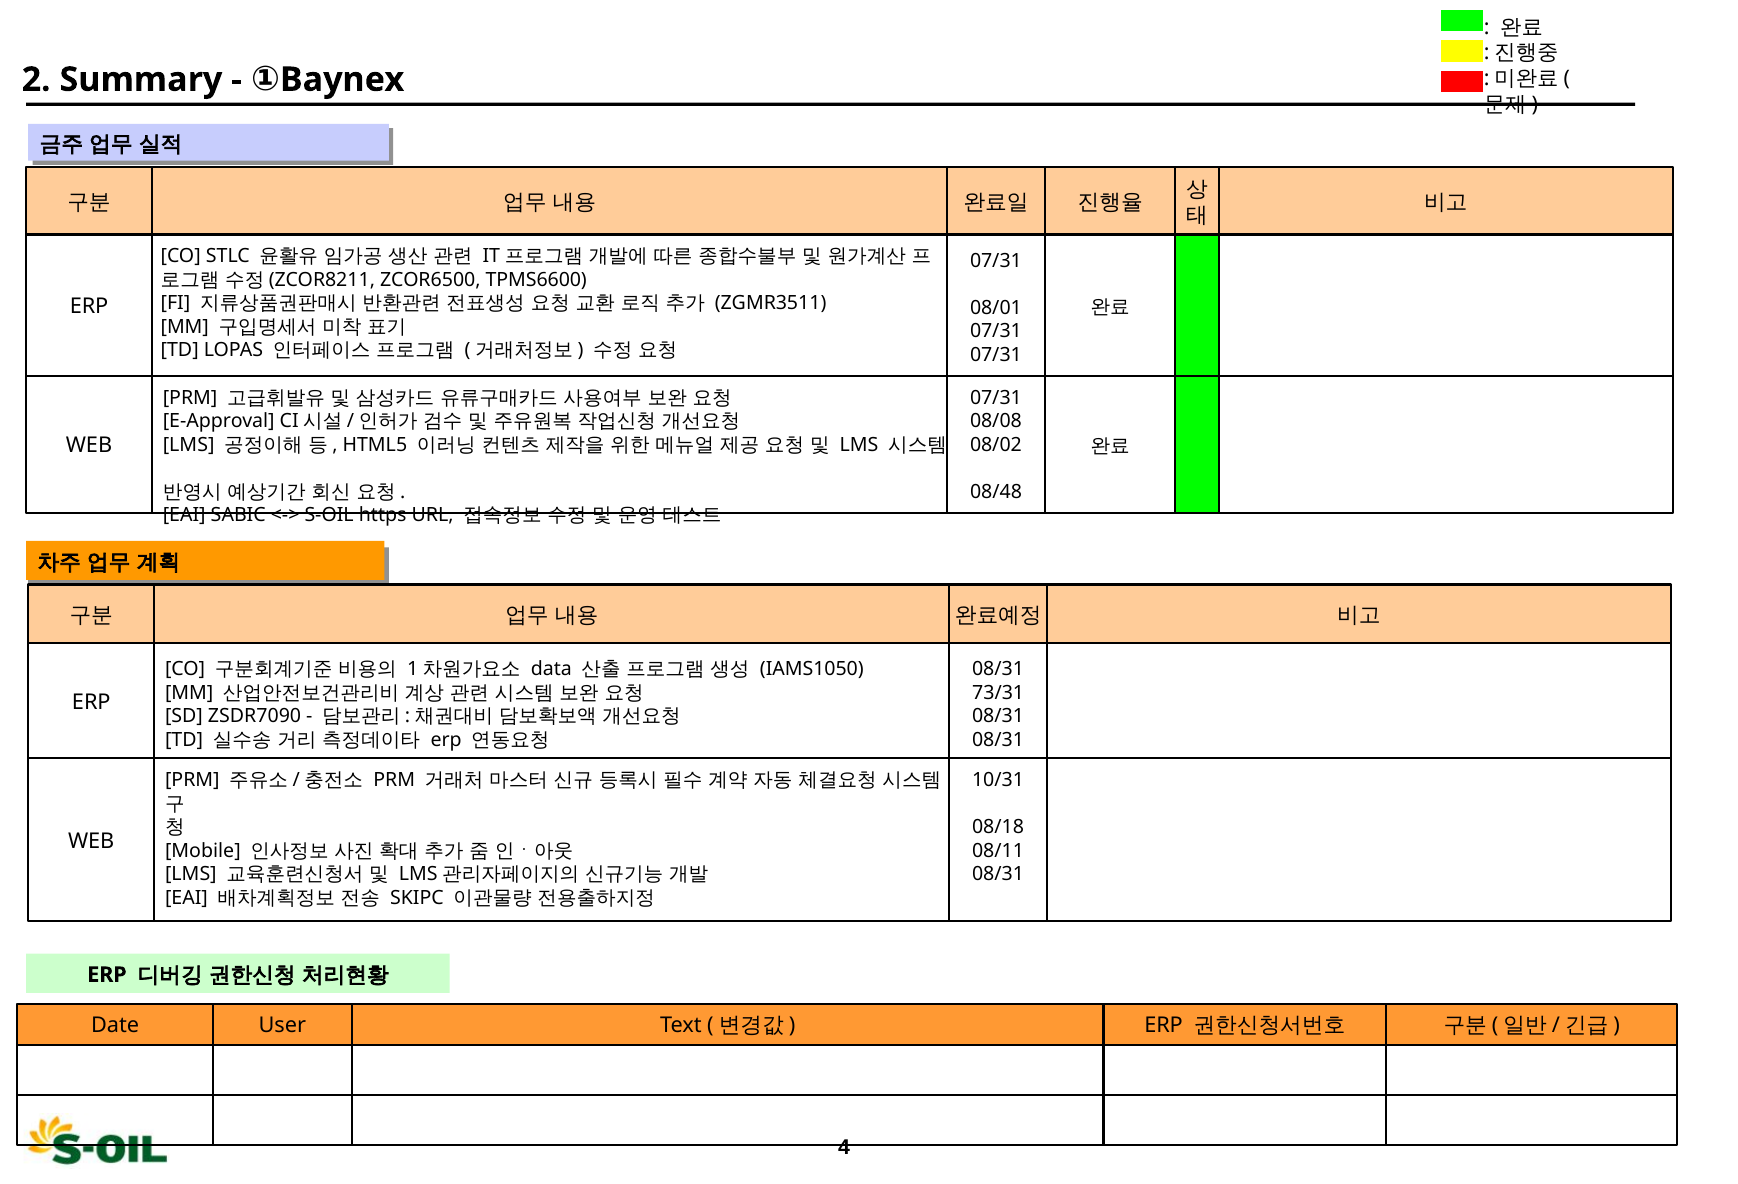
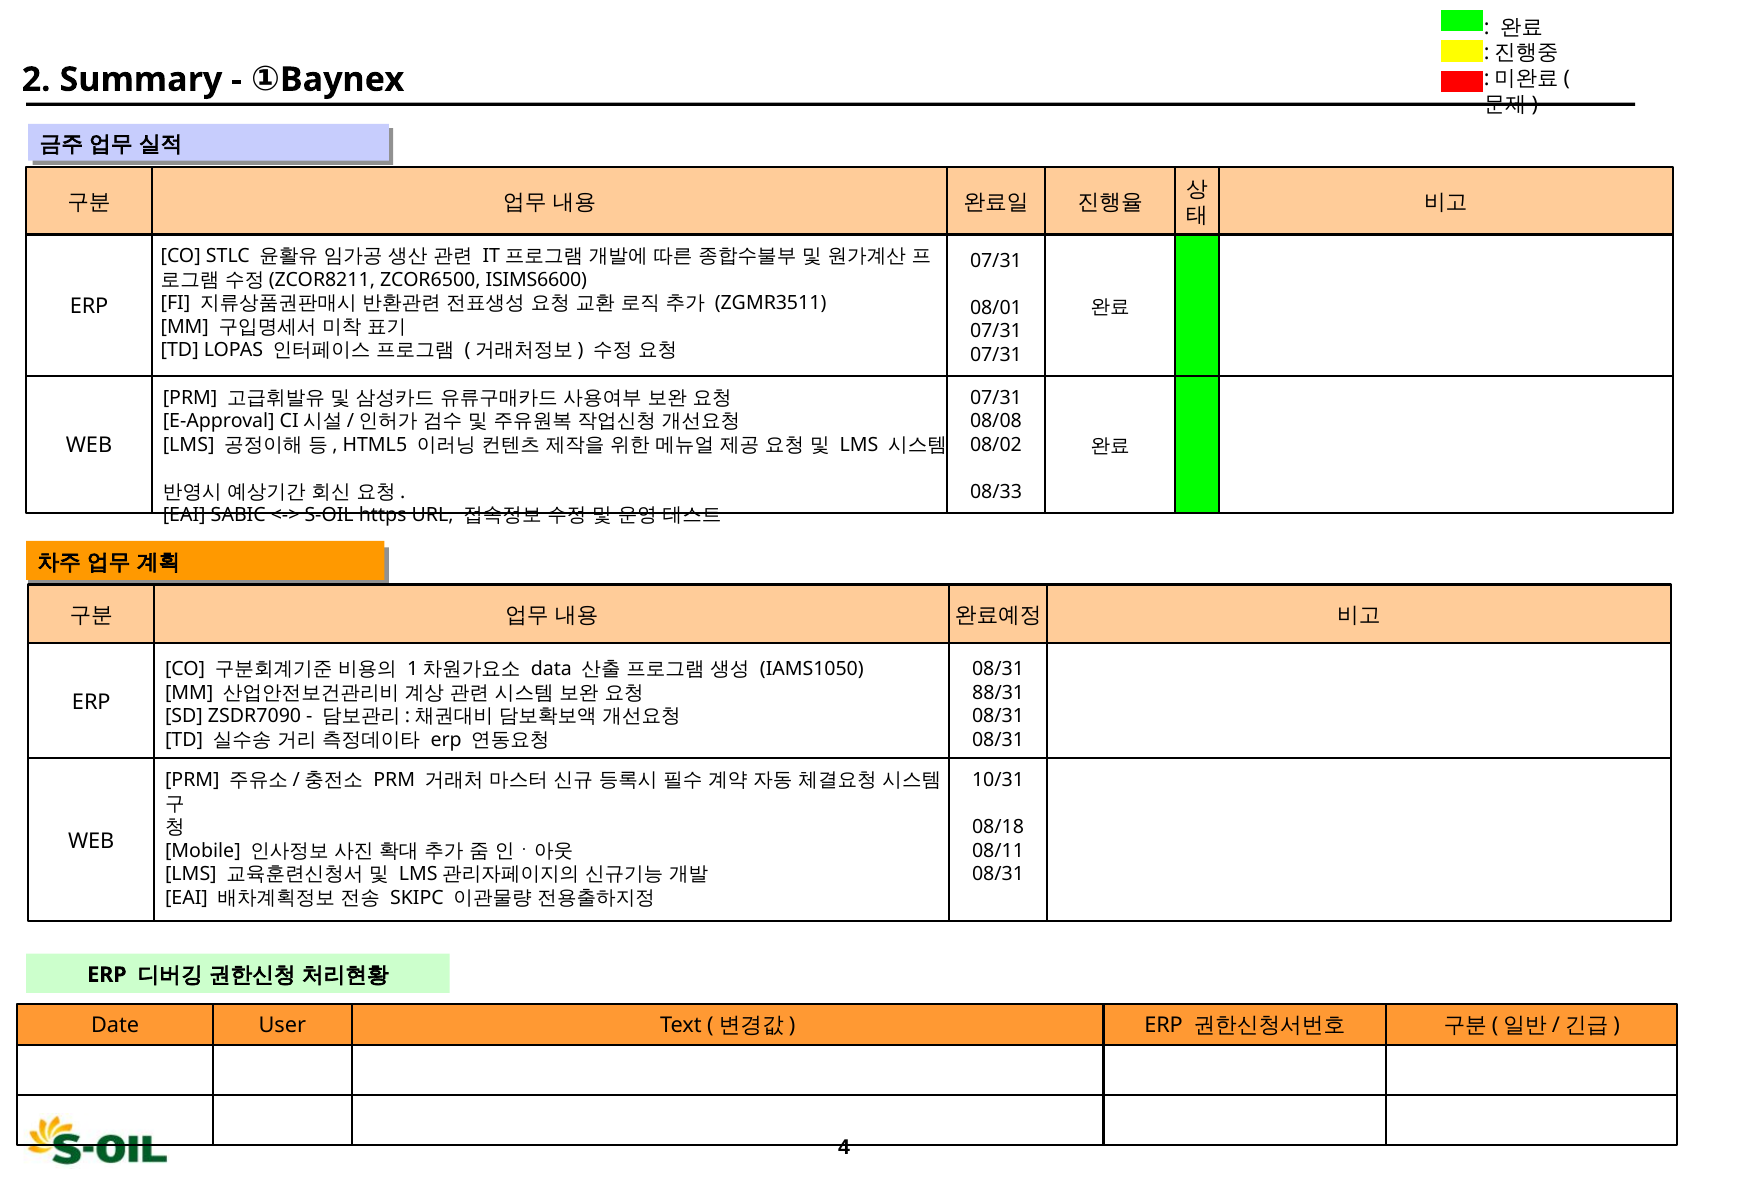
TPMS6600: TPMS6600 -> ISIMS6600
08/48: 08/48 -> 08/33
73/31: 73/31 -> 88/31
